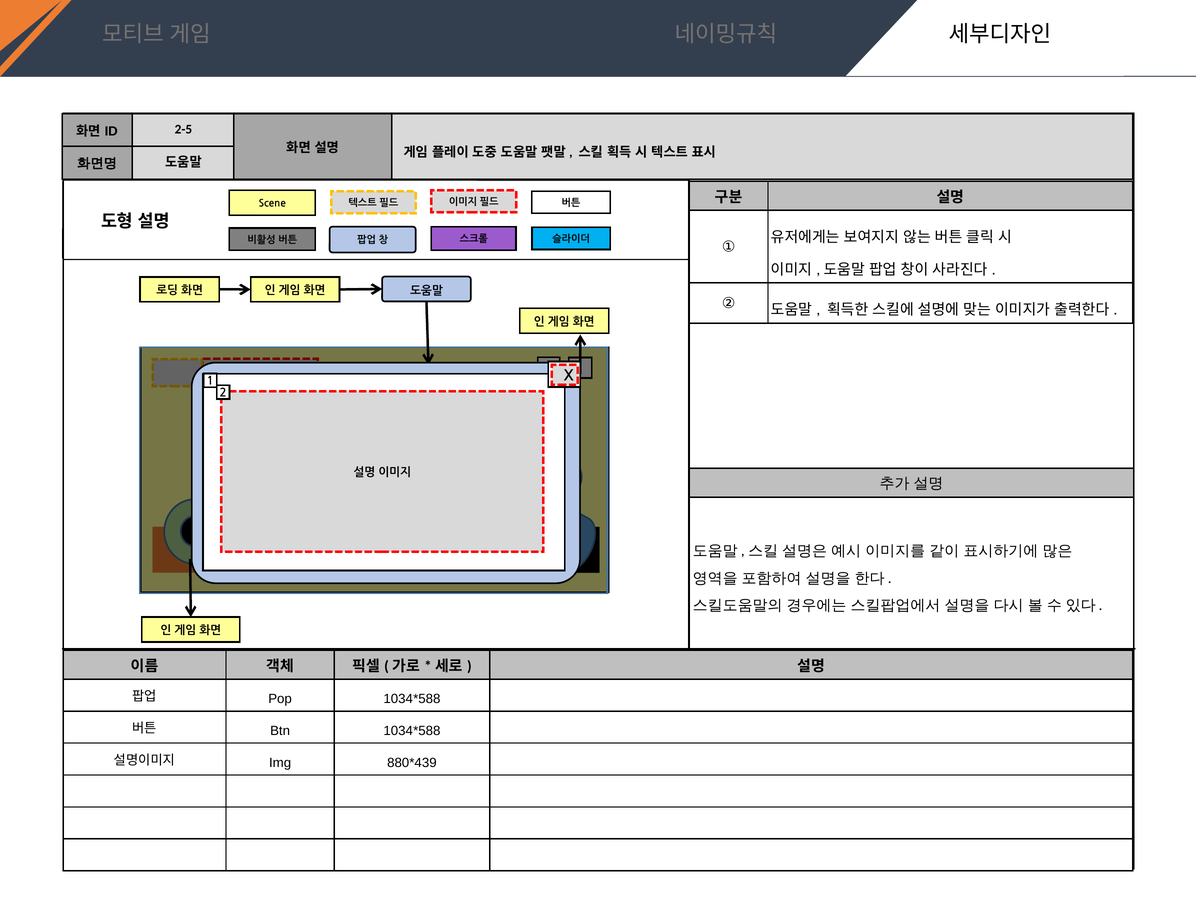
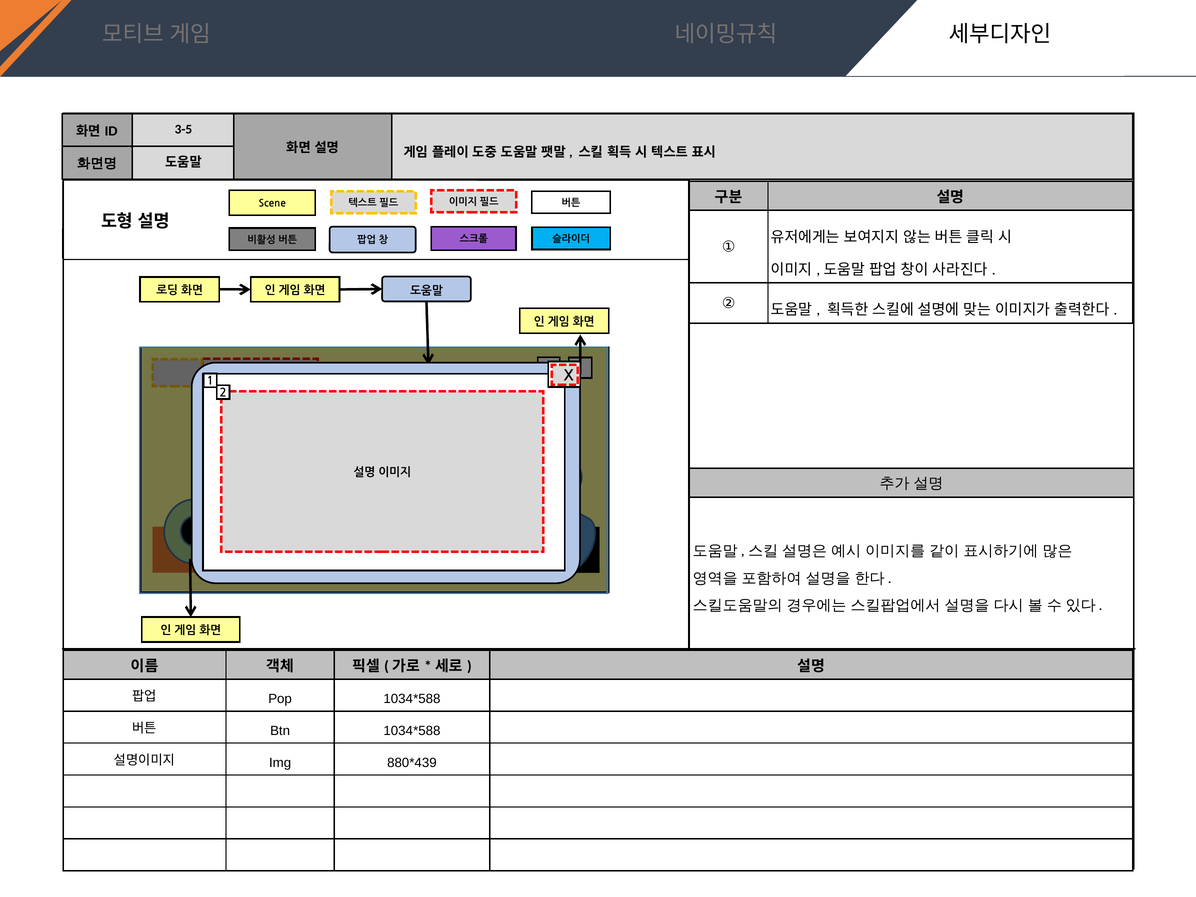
2-5: 2-5 -> 3-5
